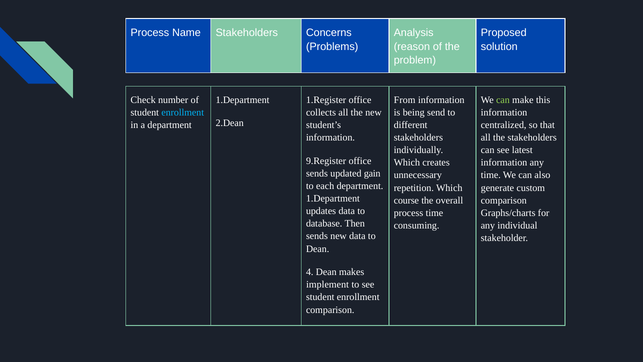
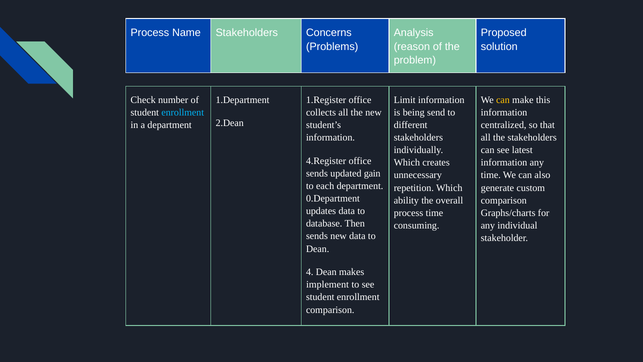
From: From -> Limit
can at (503, 100) colour: light green -> yellow
9.Register: 9.Register -> 4.Register
1.Department at (333, 198): 1.Department -> 0.Department
course: course -> ability
